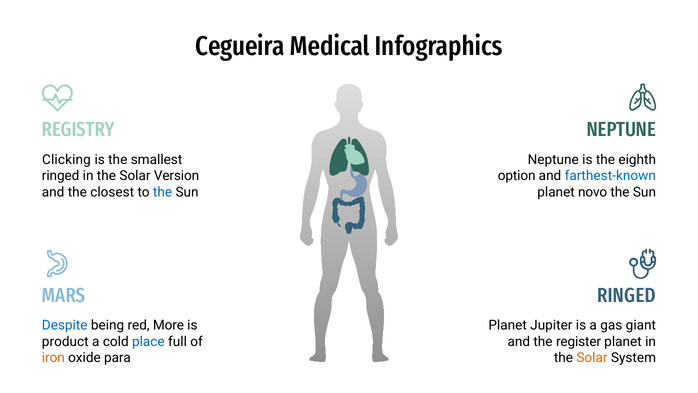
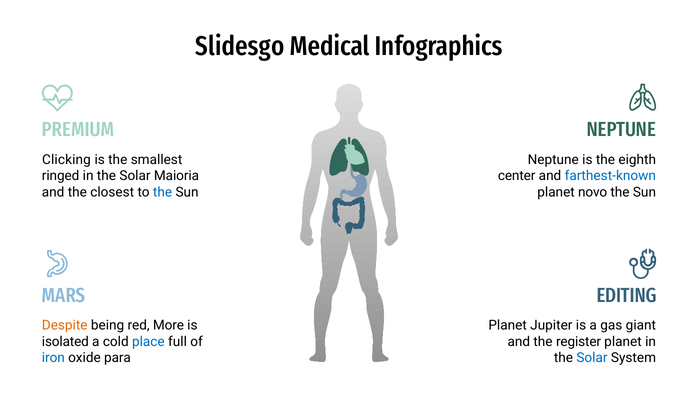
Cegueira: Cegueira -> Slidesgo
REGISTRY: REGISTRY -> PREMIUM
Version: Version -> Maioria
option: option -> center
RINGED at (626, 295): RINGED -> EDITING
Despite colour: blue -> orange
product: product -> isolated
iron colour: orange -> blue
Solar at (592, 358) colour: orange -> blue
